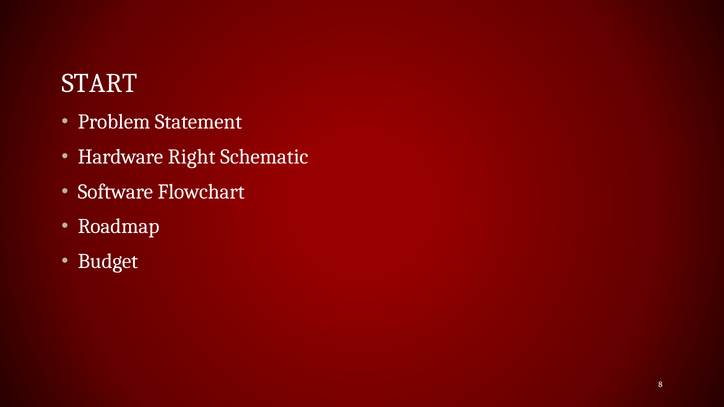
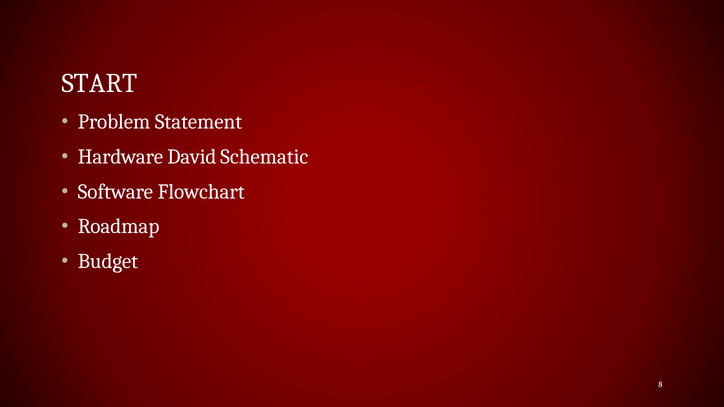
Right: Right -> David
